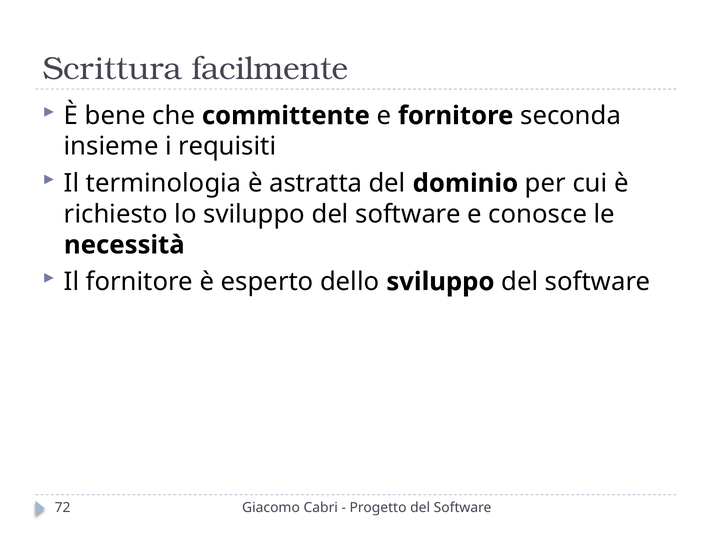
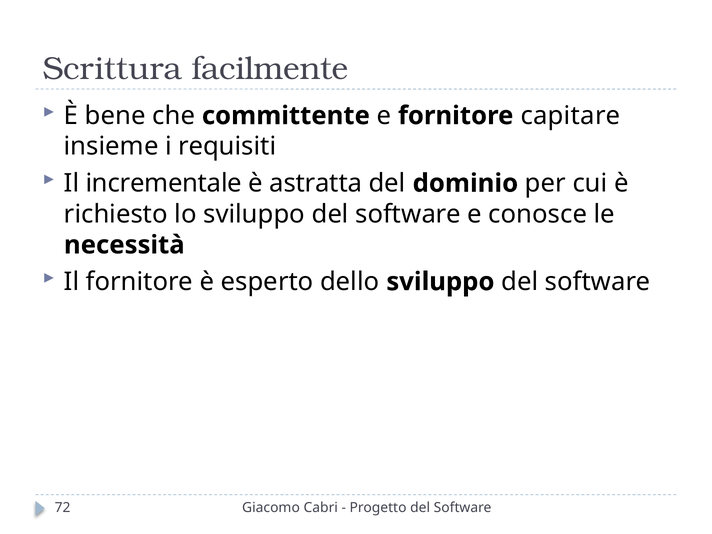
seconda: seconda -> capitare
terminologia: terminologia -> incrementale
